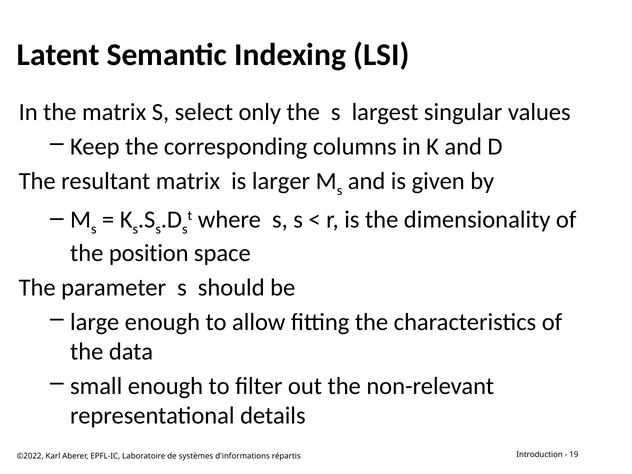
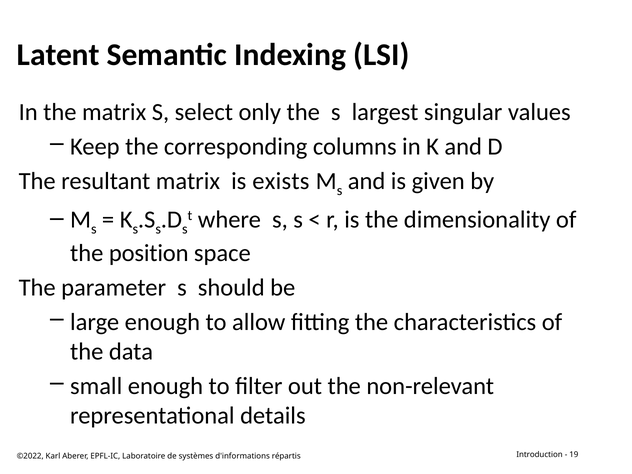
larger: larger -> exists
